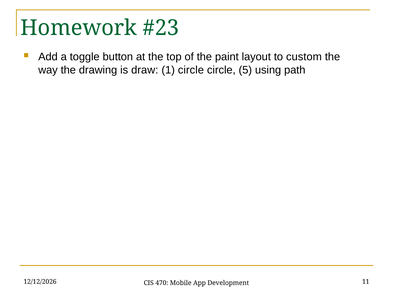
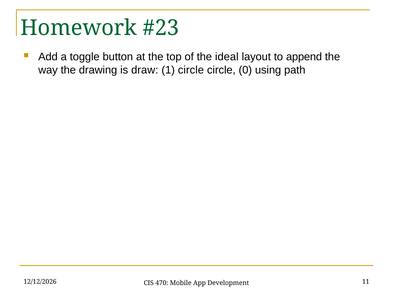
paint: paint -> ideal
custom: custom -> append
5: 5 -> 0
